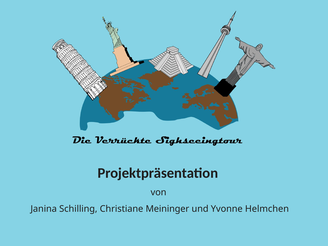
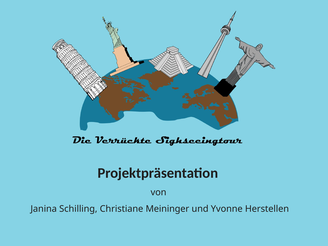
Helmchen: Helmchen -> Herstellen
